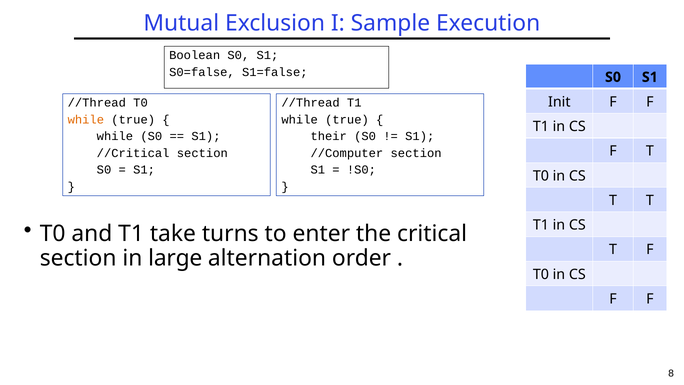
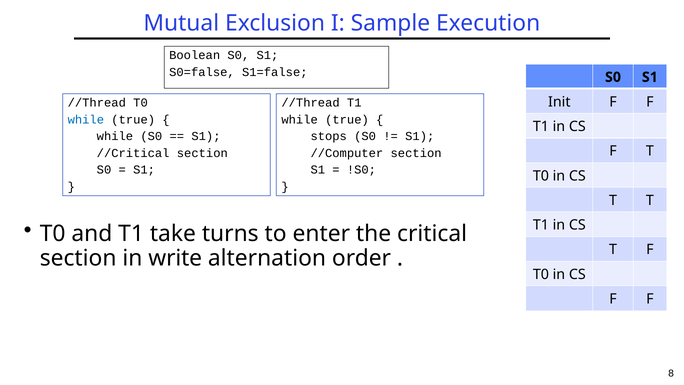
while at (86, 120) colour: orange -> blue
their: their -> stops
large: large -> write
